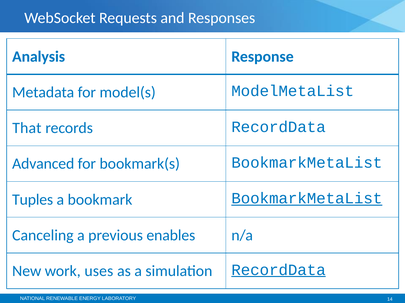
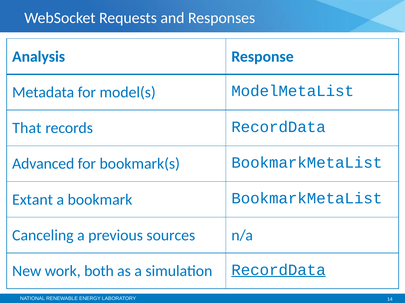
Tuples: Tuples -> Extant
BookmarkMetaList at (307, 199) underline: present -> none
enables: enables -> sources
uses: uses -> both
